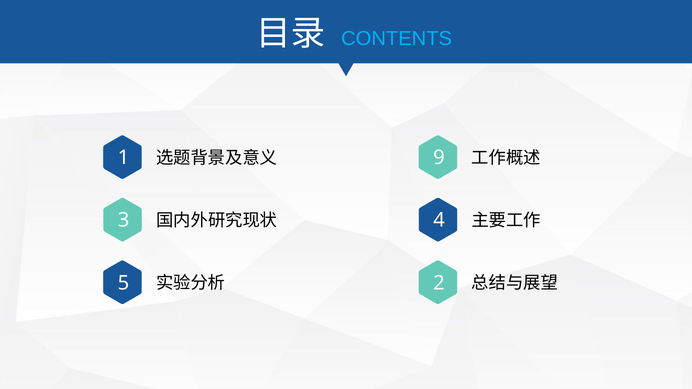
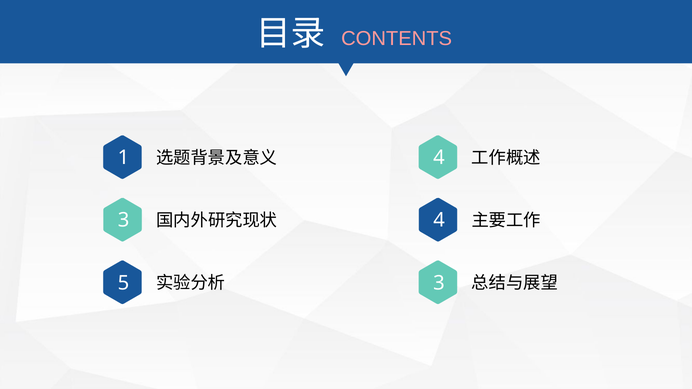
CONTENTS colour: light blue -> pink
9 at (439, 158): 9 -> 4
2 at (439, 283): 2 -> 3
